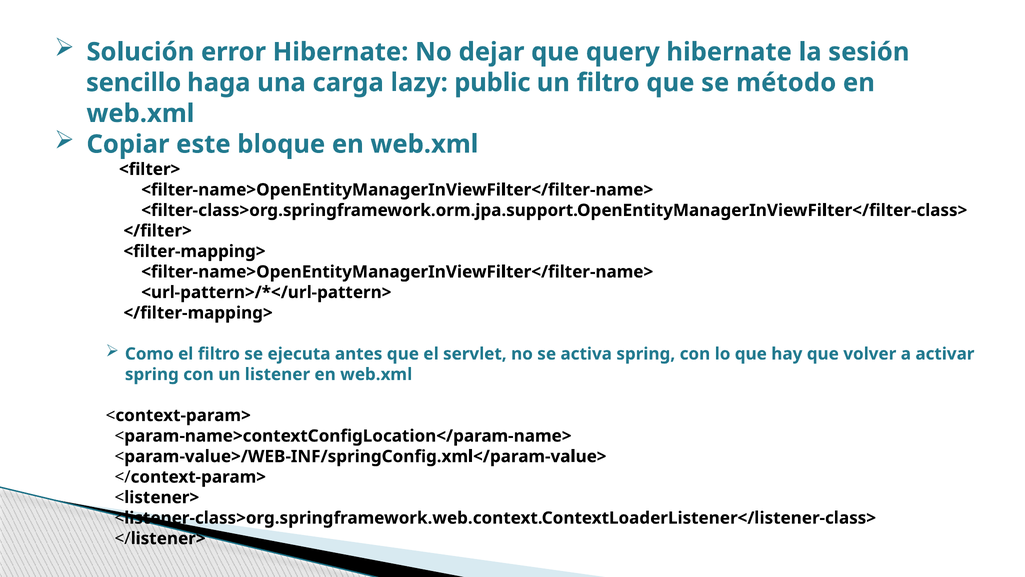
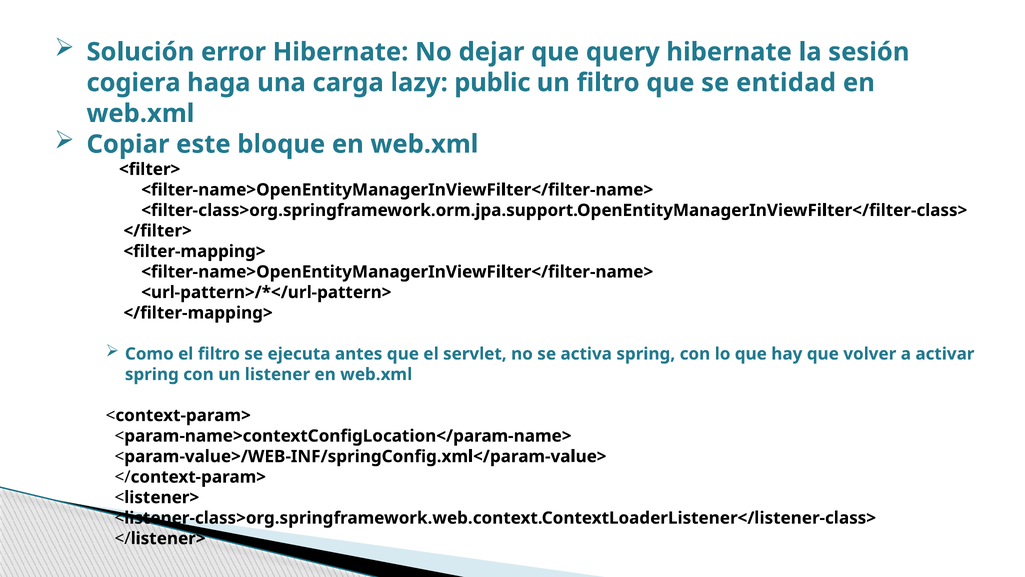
sencillo: sencillo -> cogiera
método: método -> entidad
